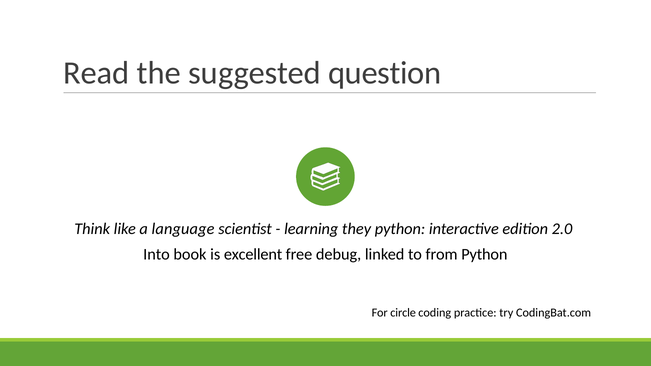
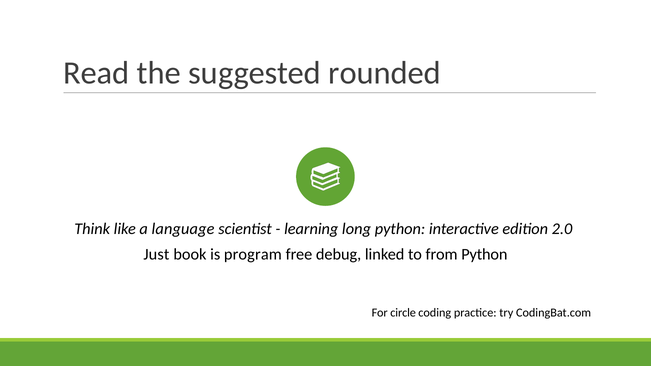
question: question -> rounded
they: they -> long
Into: Into -> Just
excellent: excellent -> program
